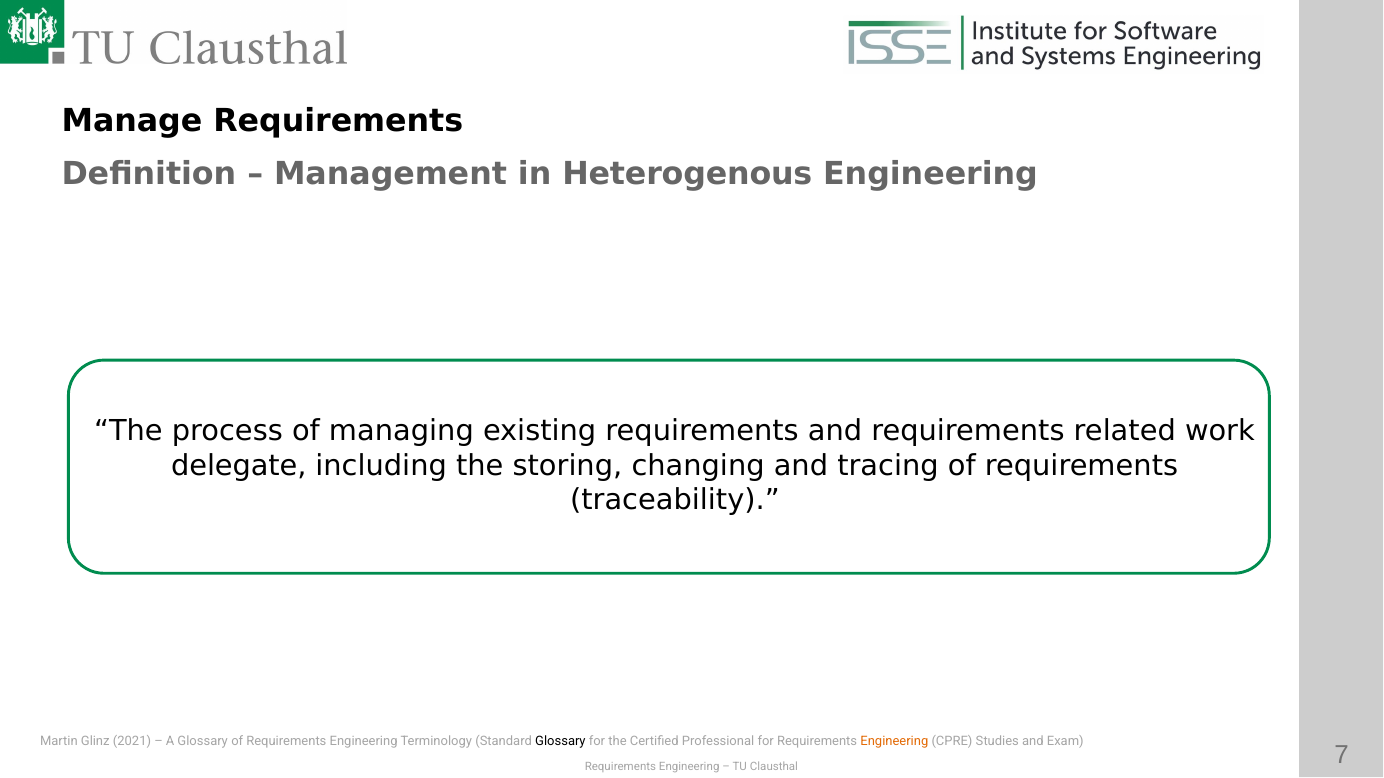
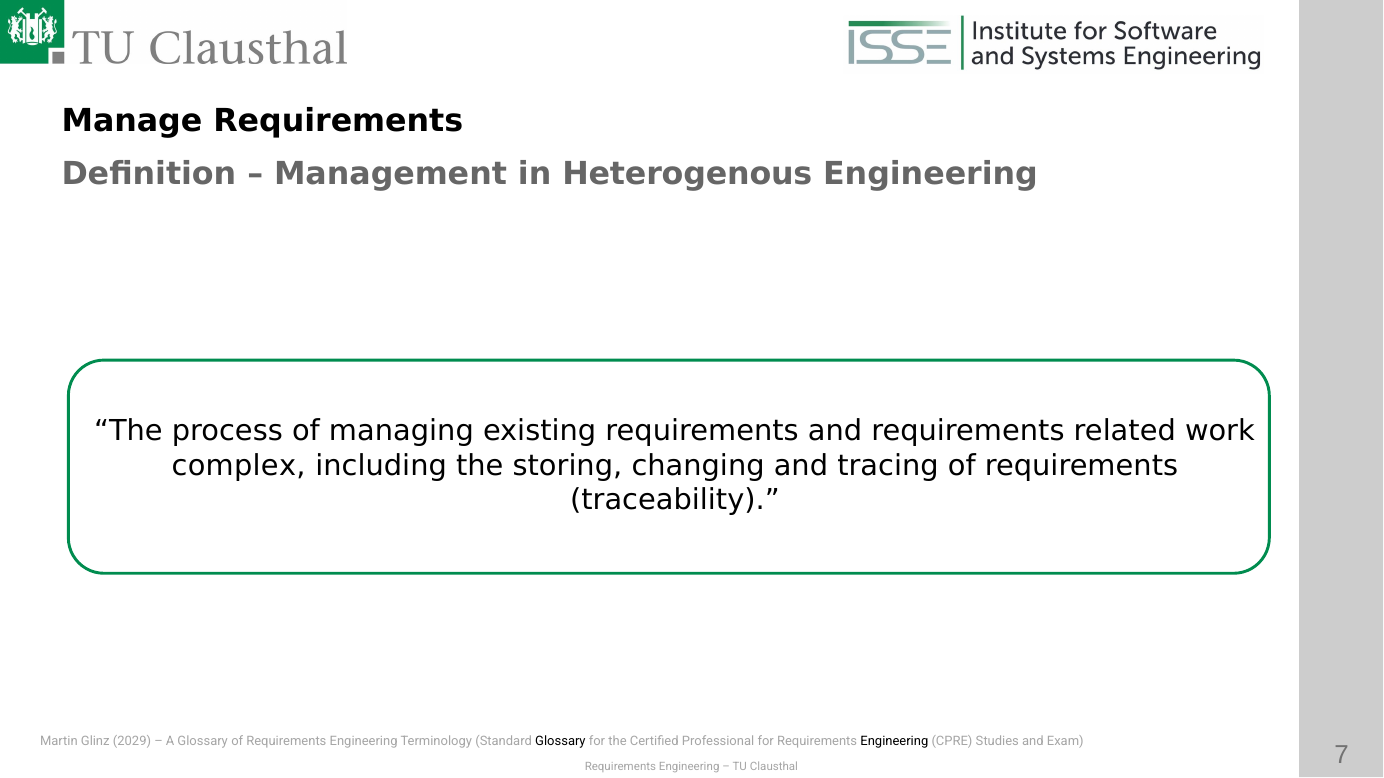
delegate: delegate -> complex
2021: 2021 -> 2029
Engineering at (894, 742) colour: orange -> black
